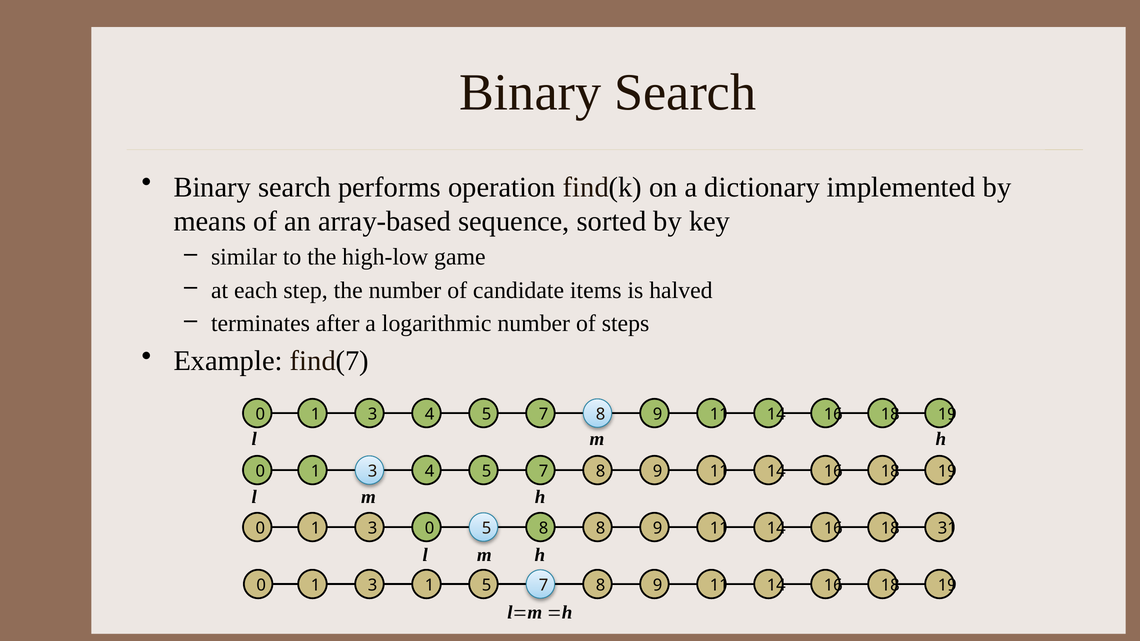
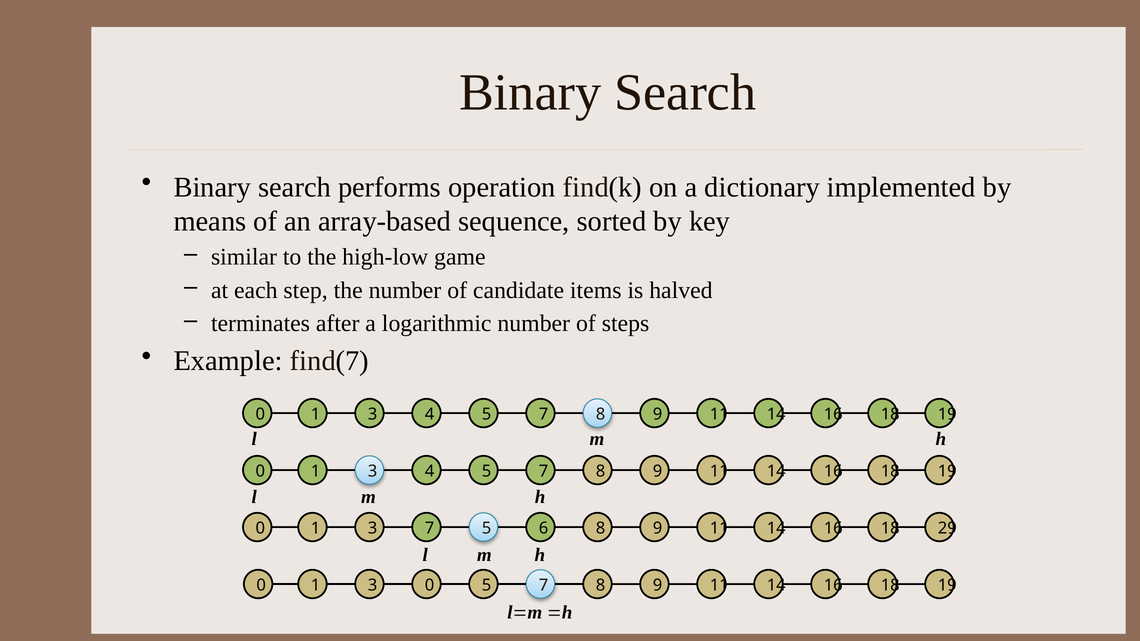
3 0: 0 -> 7
5 8: 8 -> 6
31: 31 -> 29
3 1: 1 -> 0
